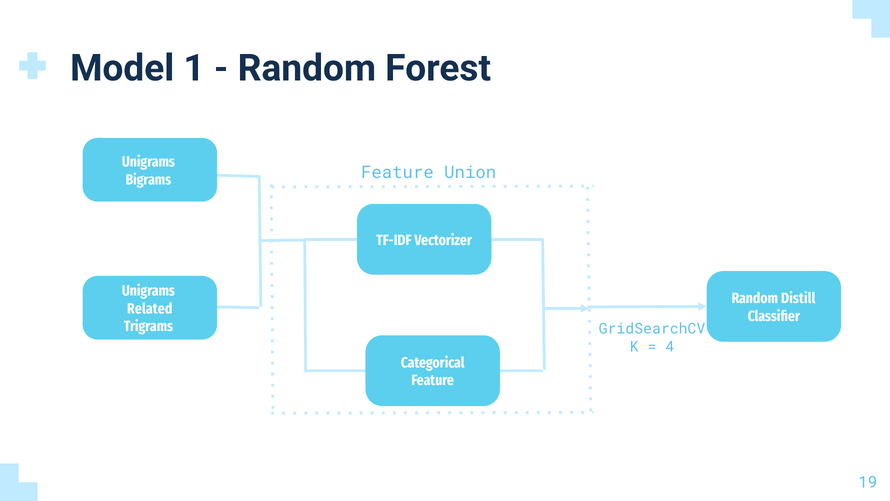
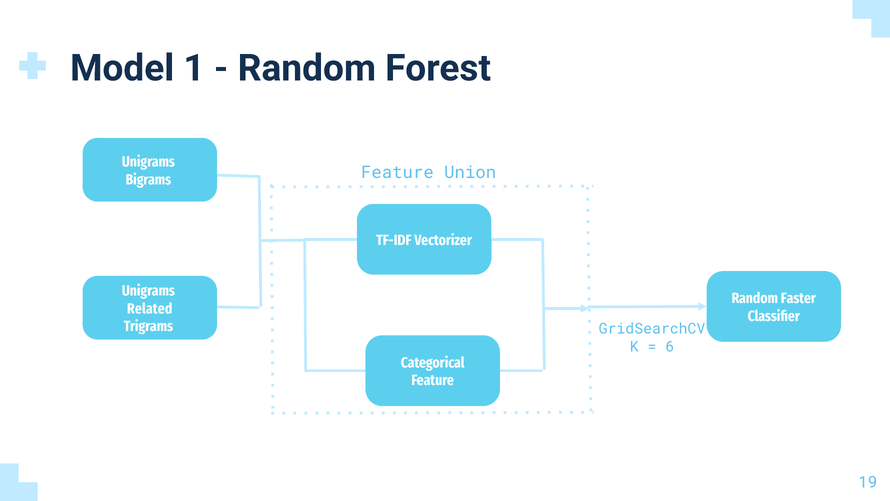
Distill: Distill -> Faster
4: 4 -> 6
